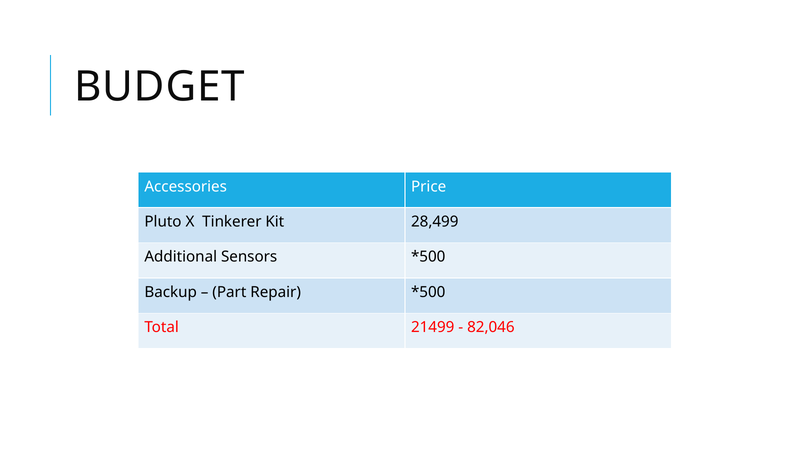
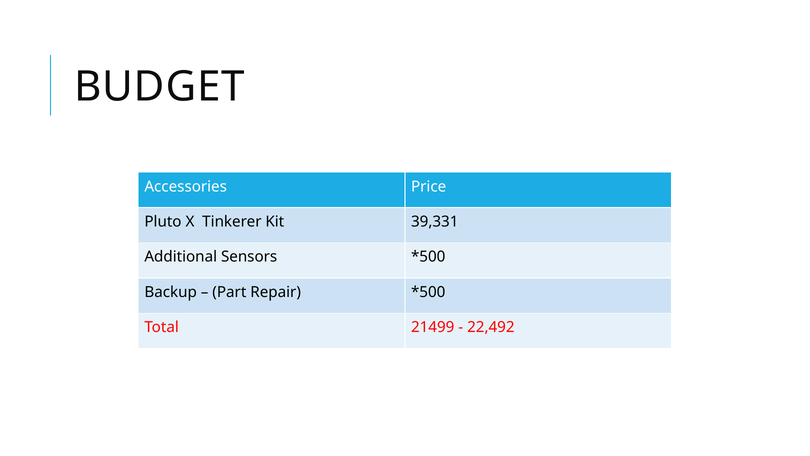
28,499: 28,499 -> 39,331
82,046: 82,046 -> 22,492
